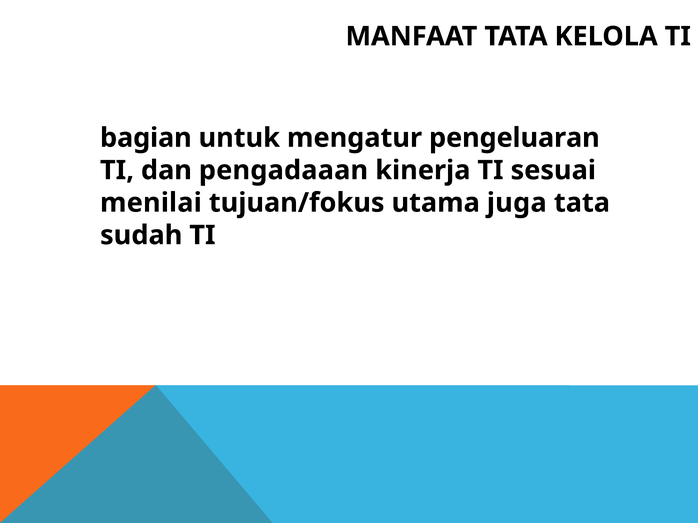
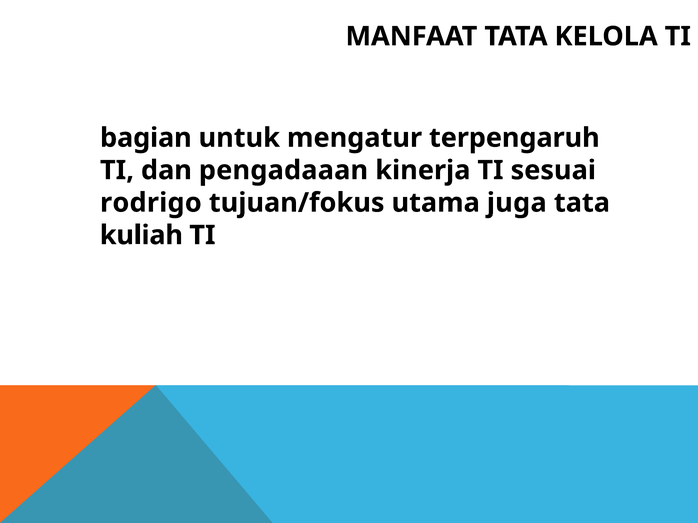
pengeluaran: pengeluaran -> terpengaruh
menilai: menilai -> rodrigo
sudah: sudah -> kuliah
